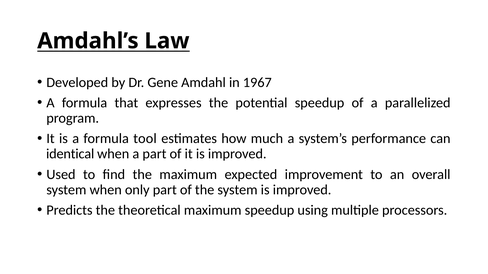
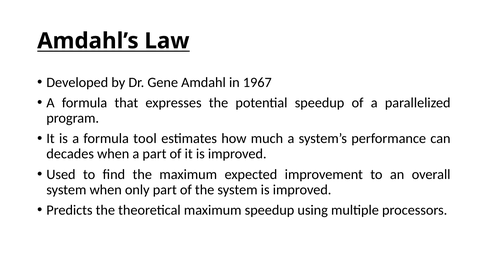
identical: identical -> decades
